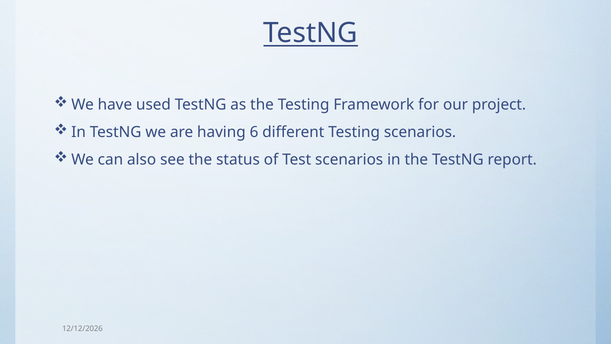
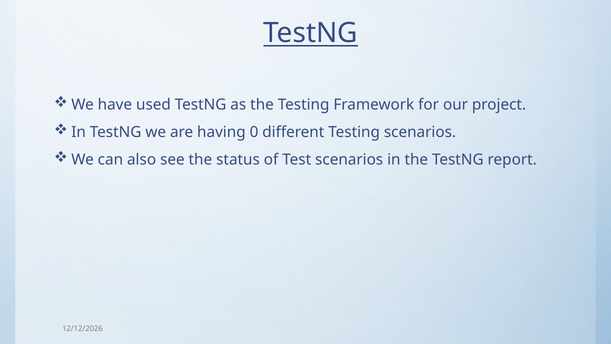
6: 6 -> 0
